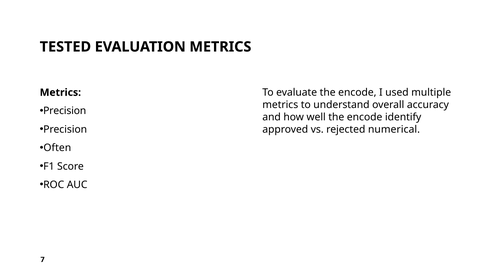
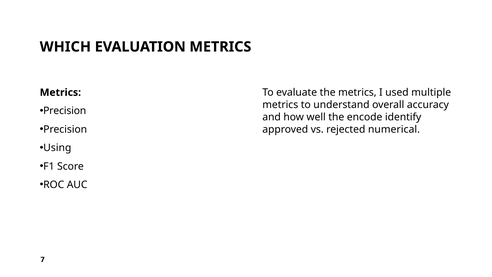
TESTED: TESTED -> WHICH
evaluate the encode: encode -> metrics
Often: Often -> Using
